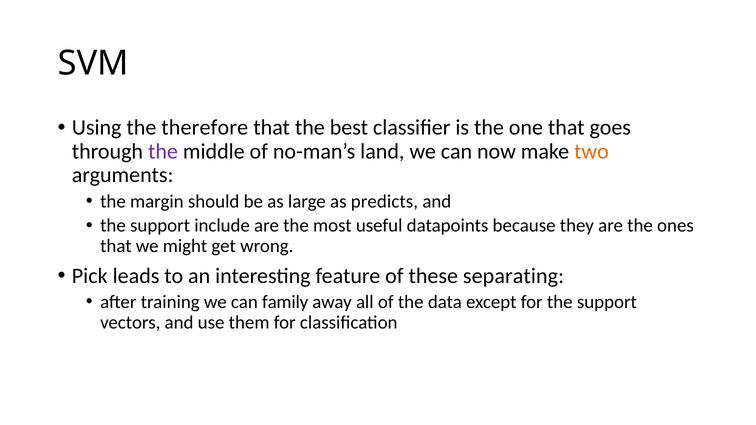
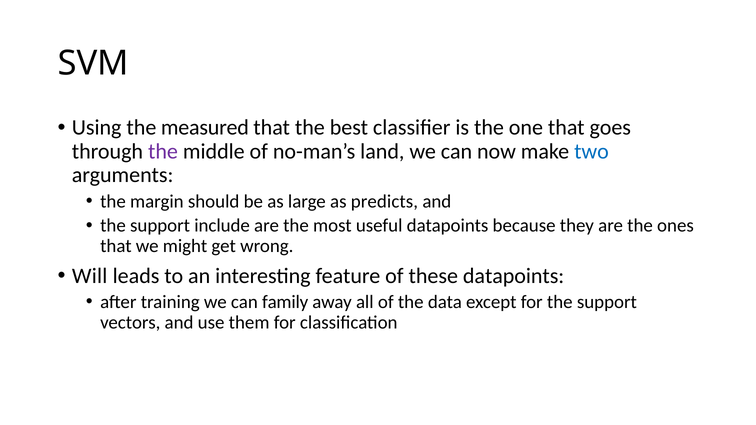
therefore: therefore -> measured
two colour: orange -> blue
Pick: Pick -> Will
these separating: separating -> datapoints
